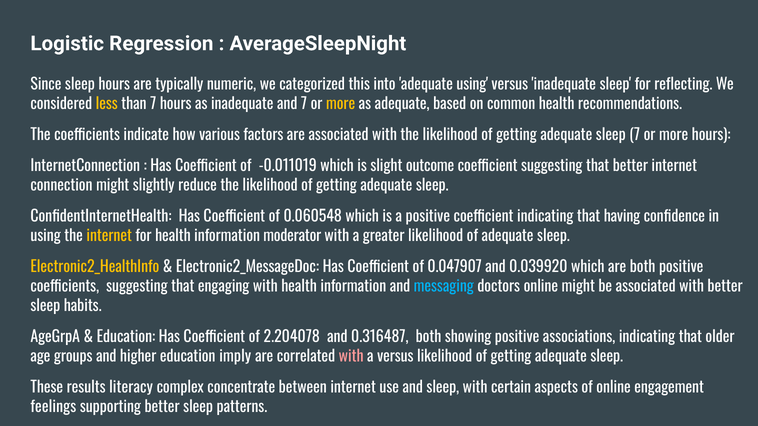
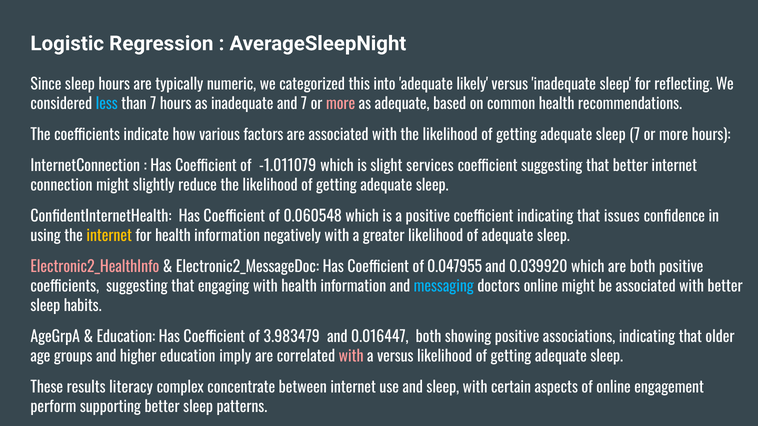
adequate using: using -> likely
less colour: yellow -> light blue
more at (341, 104) colour: yellow -> pink
-0.011019: -0.011019 -> -1.011079
outcome: outcome -> services
having: having -> issues
moderator: moderator -> negatively
Electronic2_HealthInfo colour: yellow -> pink
0.047907: 0.047907 -> 0.047955
2.204078: 2.204078 -> 3.983479
0.316487: 0.316487 -> 0.016447
feelings: feelings -> perform
